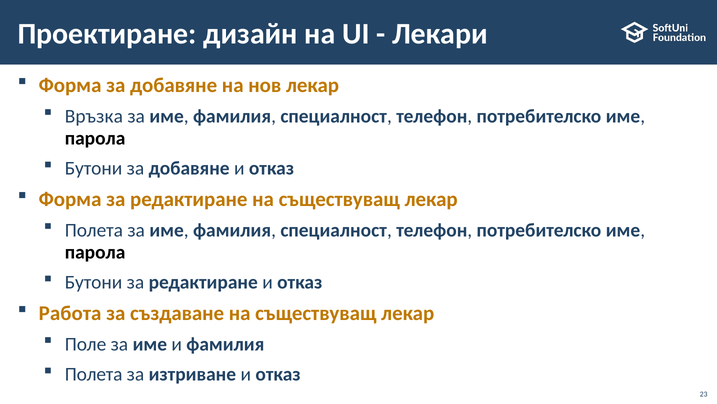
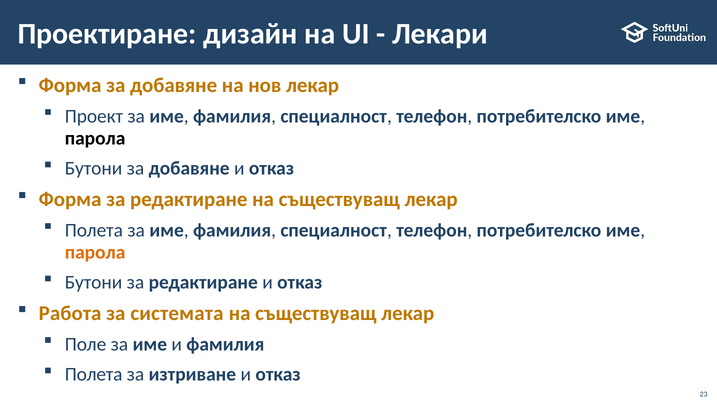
Връзка: Връзка -> Проект
парола at (95, 252) colour: black -> orange
създаване: създаване -> системата
